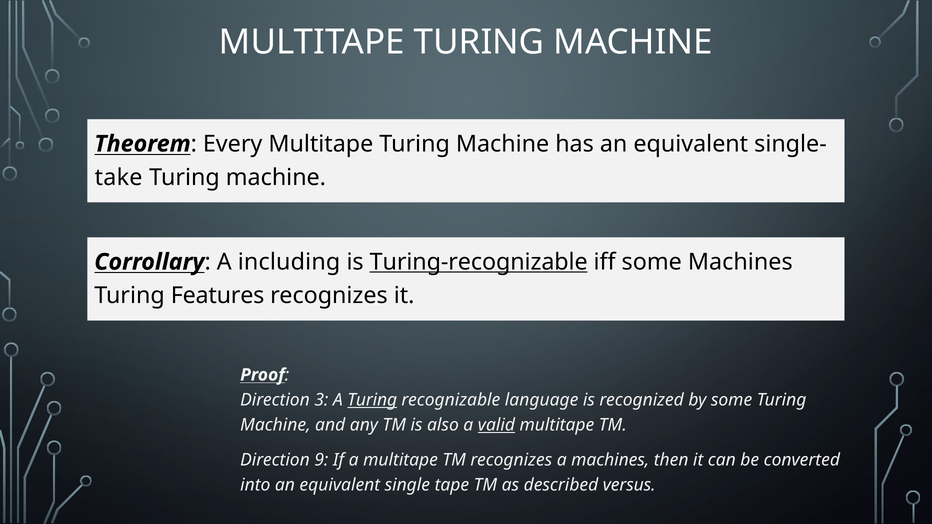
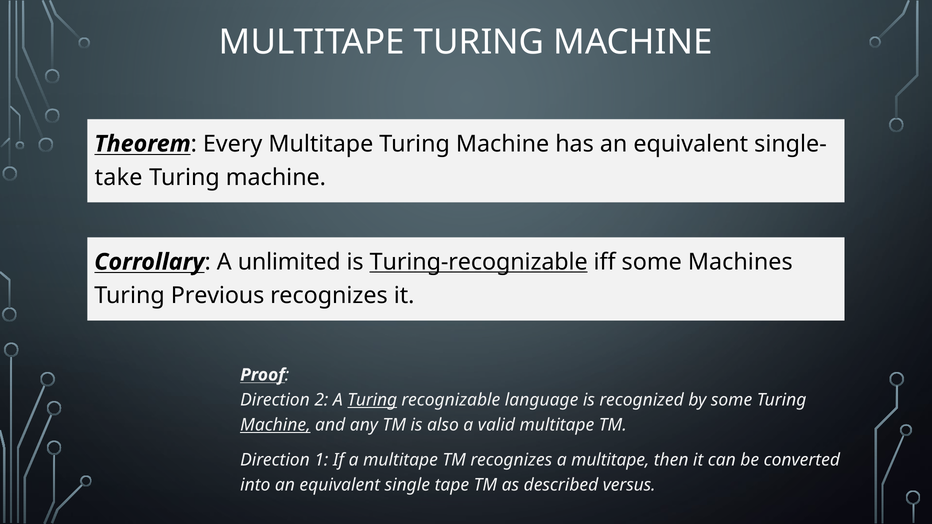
including: including -> unlimited
Features: Features -> Previous
3: 3 -> 2
Machine at (275, 425) underline: none -> present
valid underline: present -> none
9: 9 -> 1
recognizes a machines: machines -> multitape
